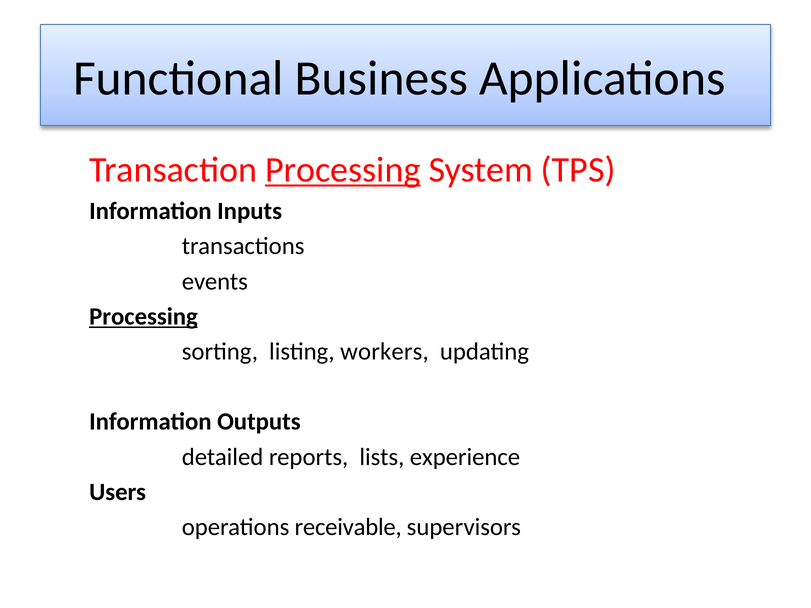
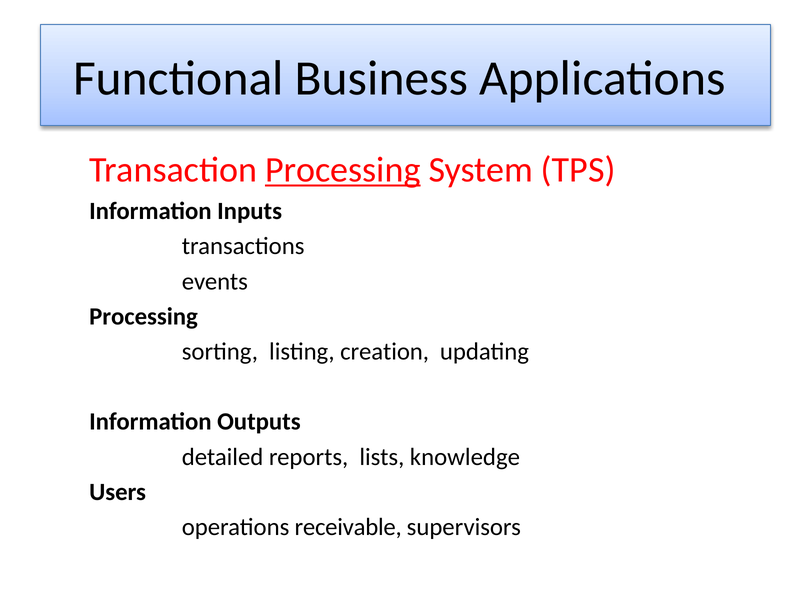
Processing at (143, 317) underline: present -> none
workers: workers -> creation
experience: experience -> knowledge
